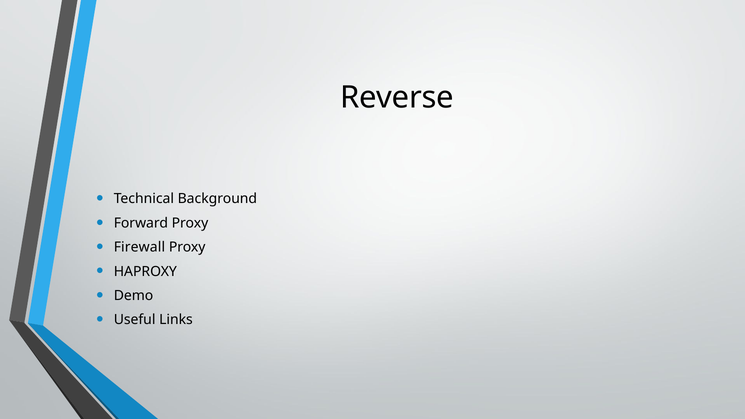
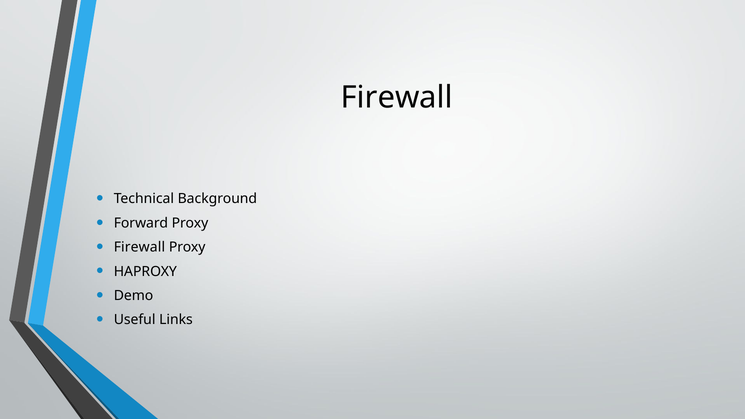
Reverse at (397, 98): Reverse -> Firewall
